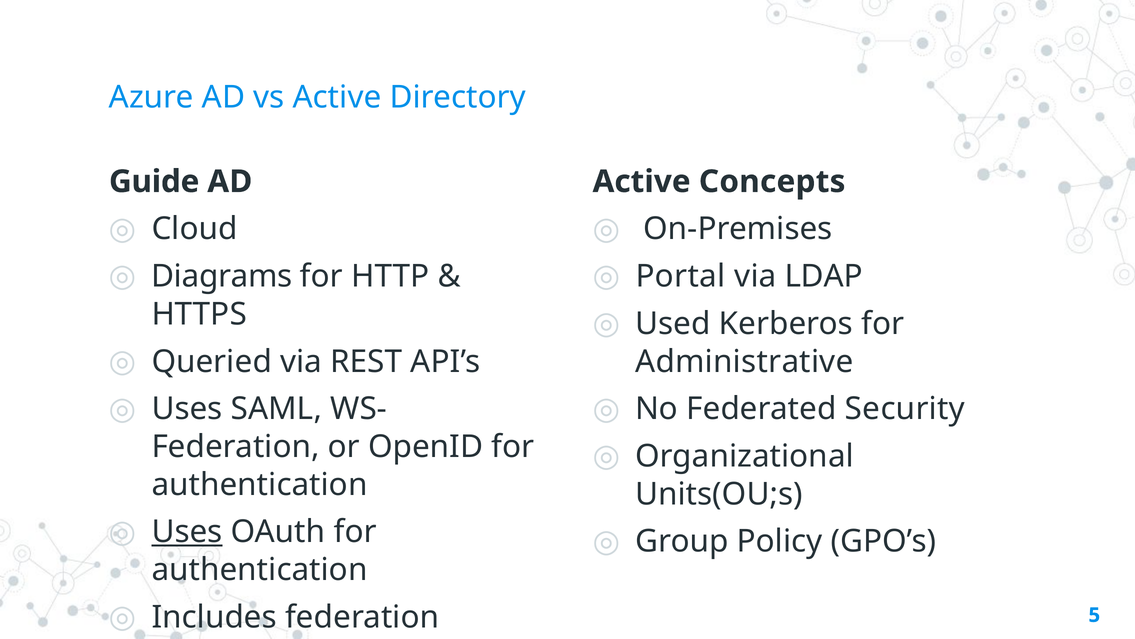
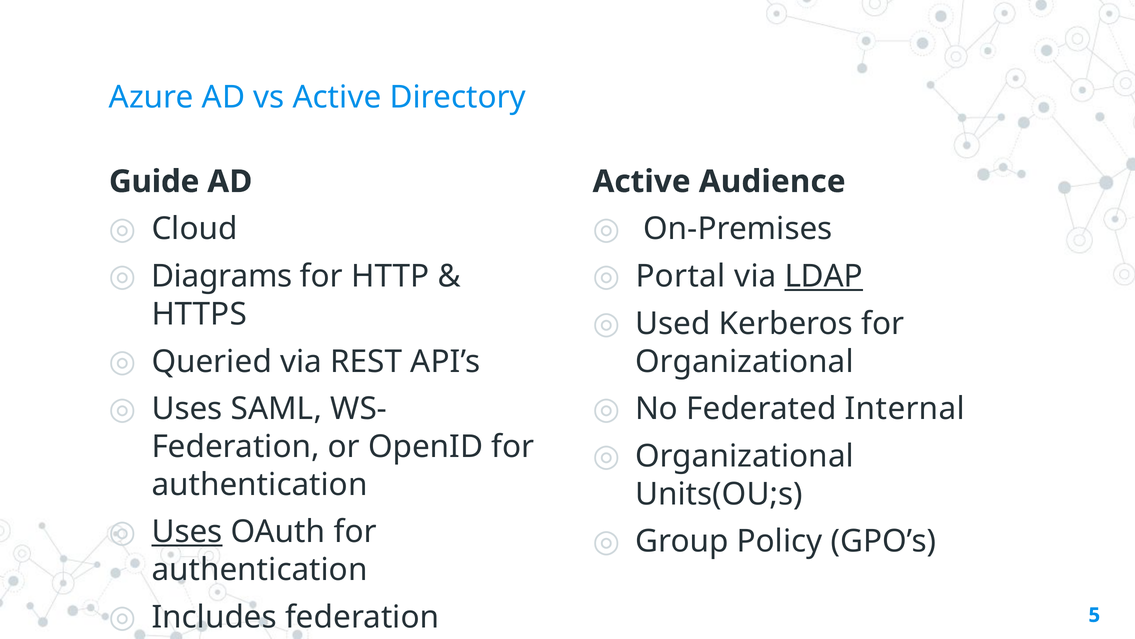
Concepts: Concepts -> Audience
LDAP underline: none -> present
Administrative at (744, 361): Administrative -> Organizational
Security: Security -> Internal
